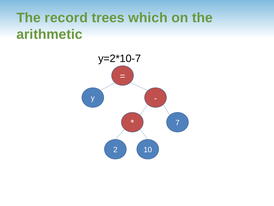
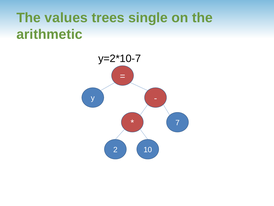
record: record -> values
which: which -> single
